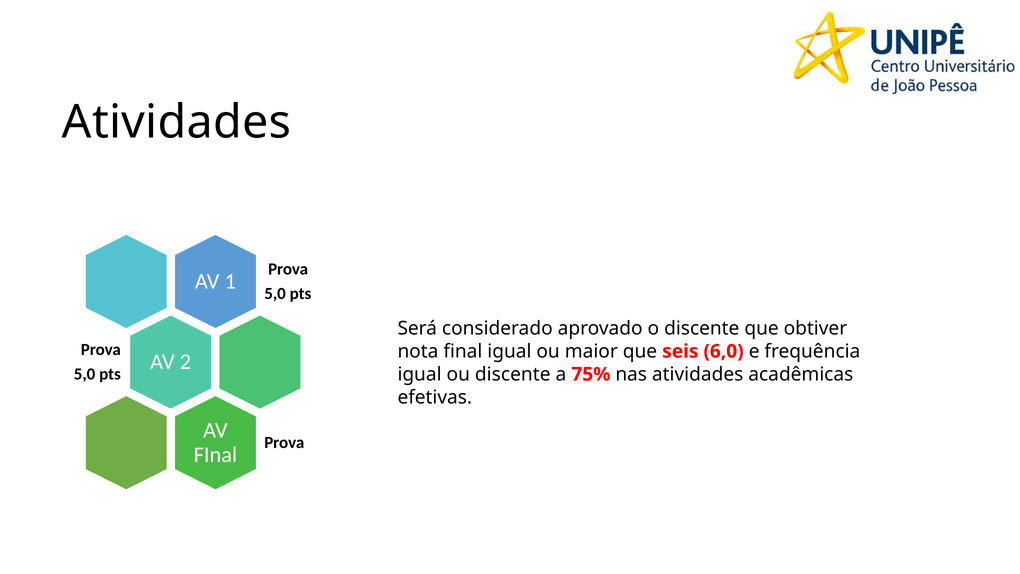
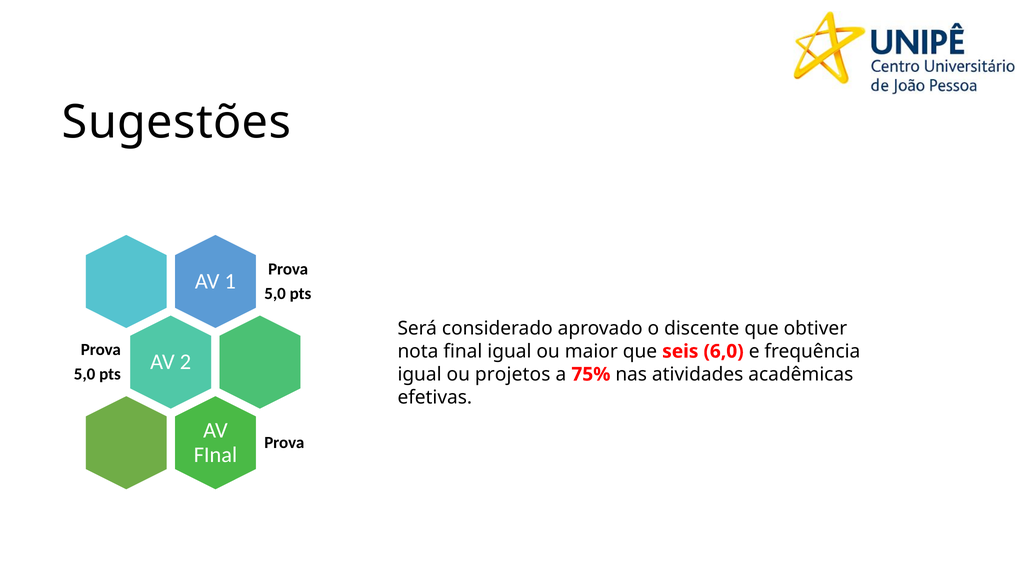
Atividades at (177, 122): Atividades -> Sugestões
ou discente: discente -> projetos
